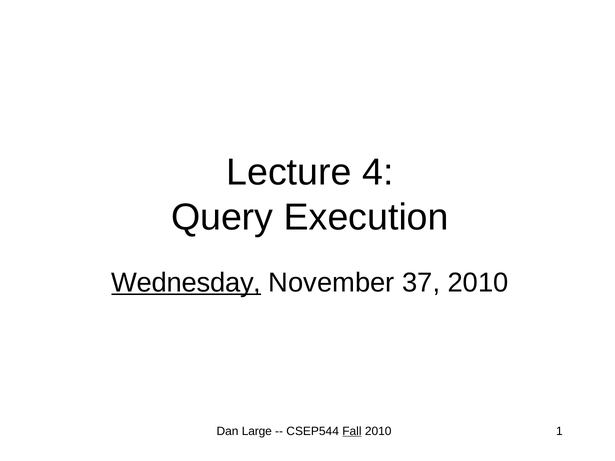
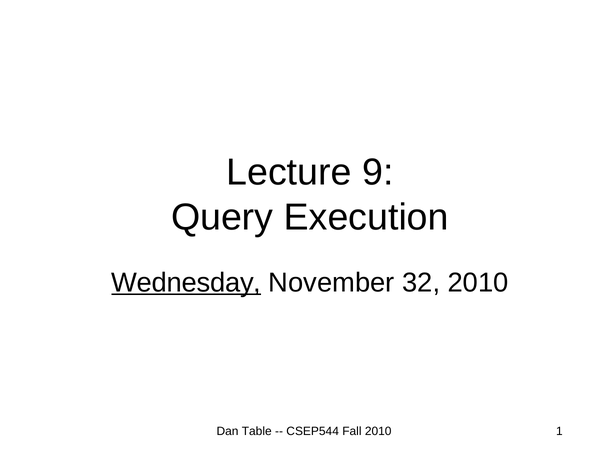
4: 4 -> 9
37: 37 -> 32
Large: Large -> Table
Fall underline: present -> none
